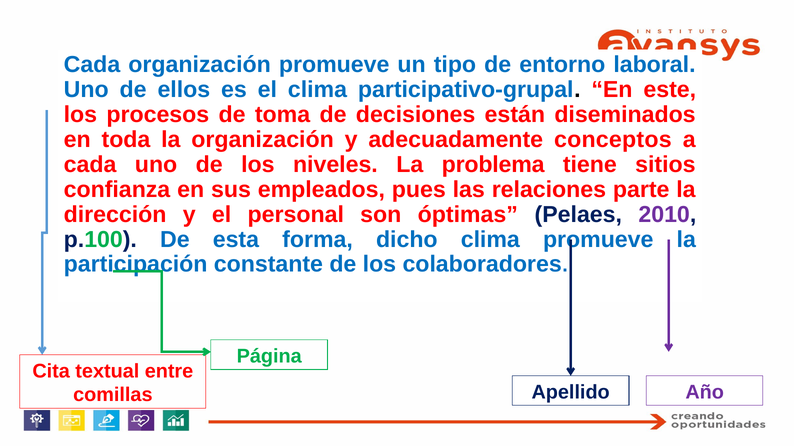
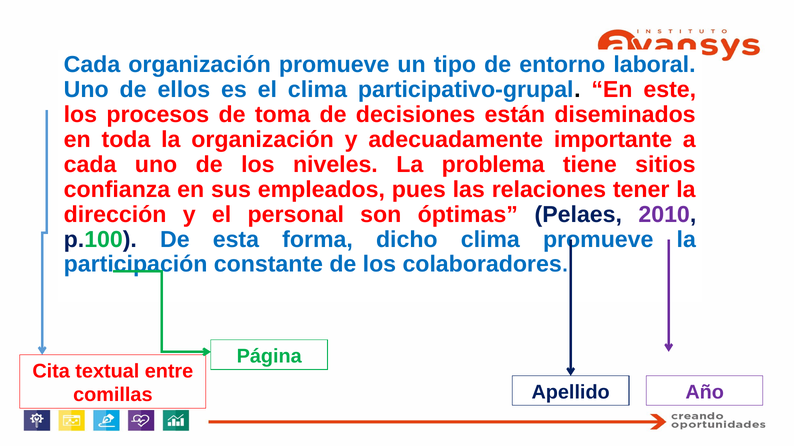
conceptos: conceptos -> importante
parte: parte -> tener
